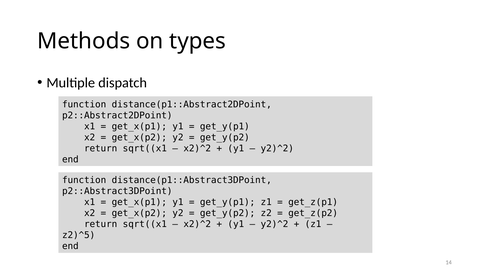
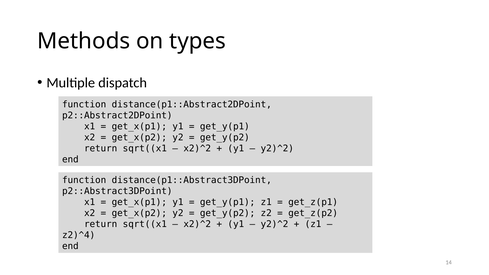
z2)^5: z2)^5 -> z2)^4
